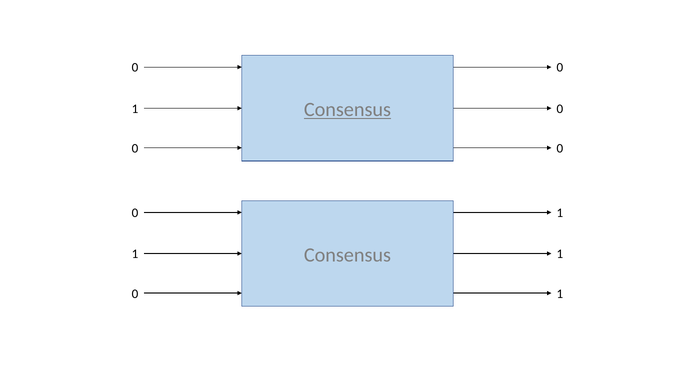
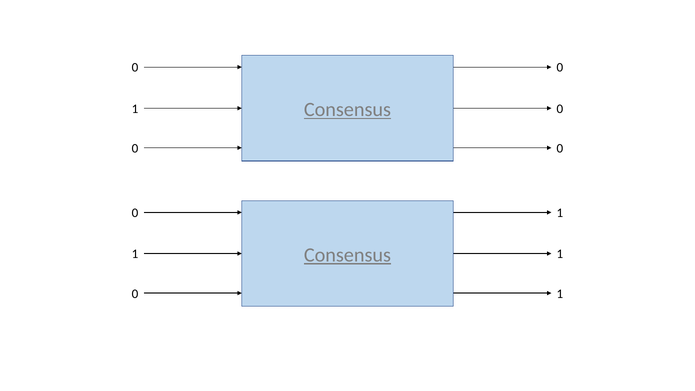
Consensus at (347, 255) underline: none -> present
